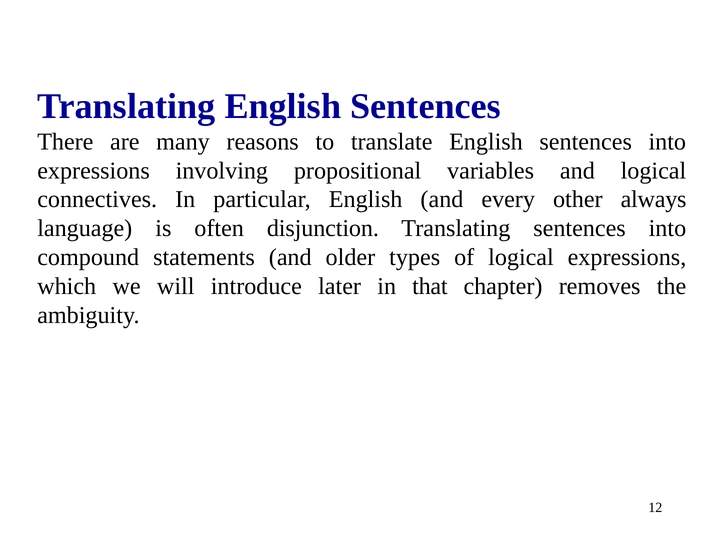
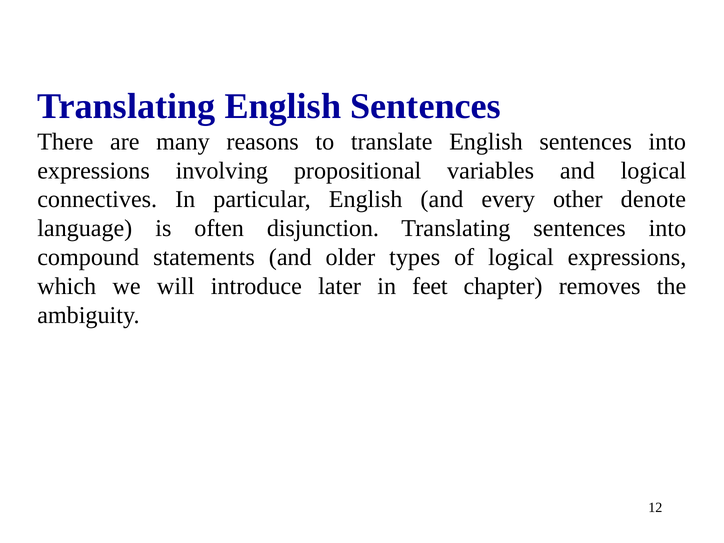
always: always -> denote
that: that -> feet
